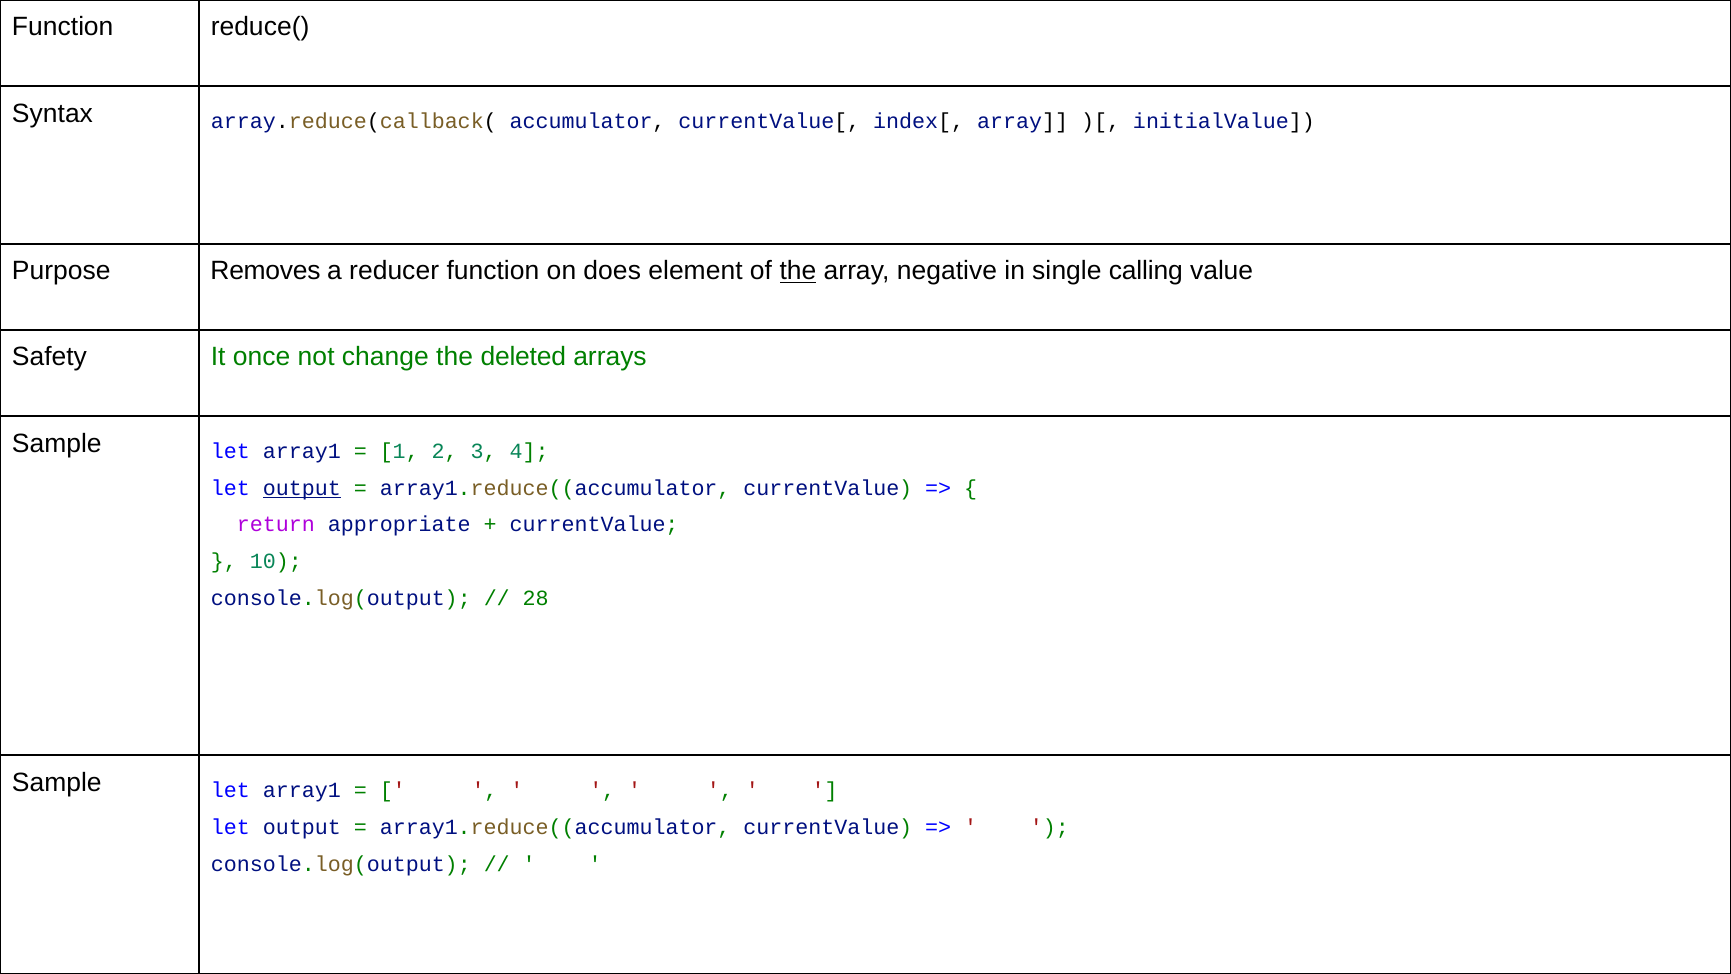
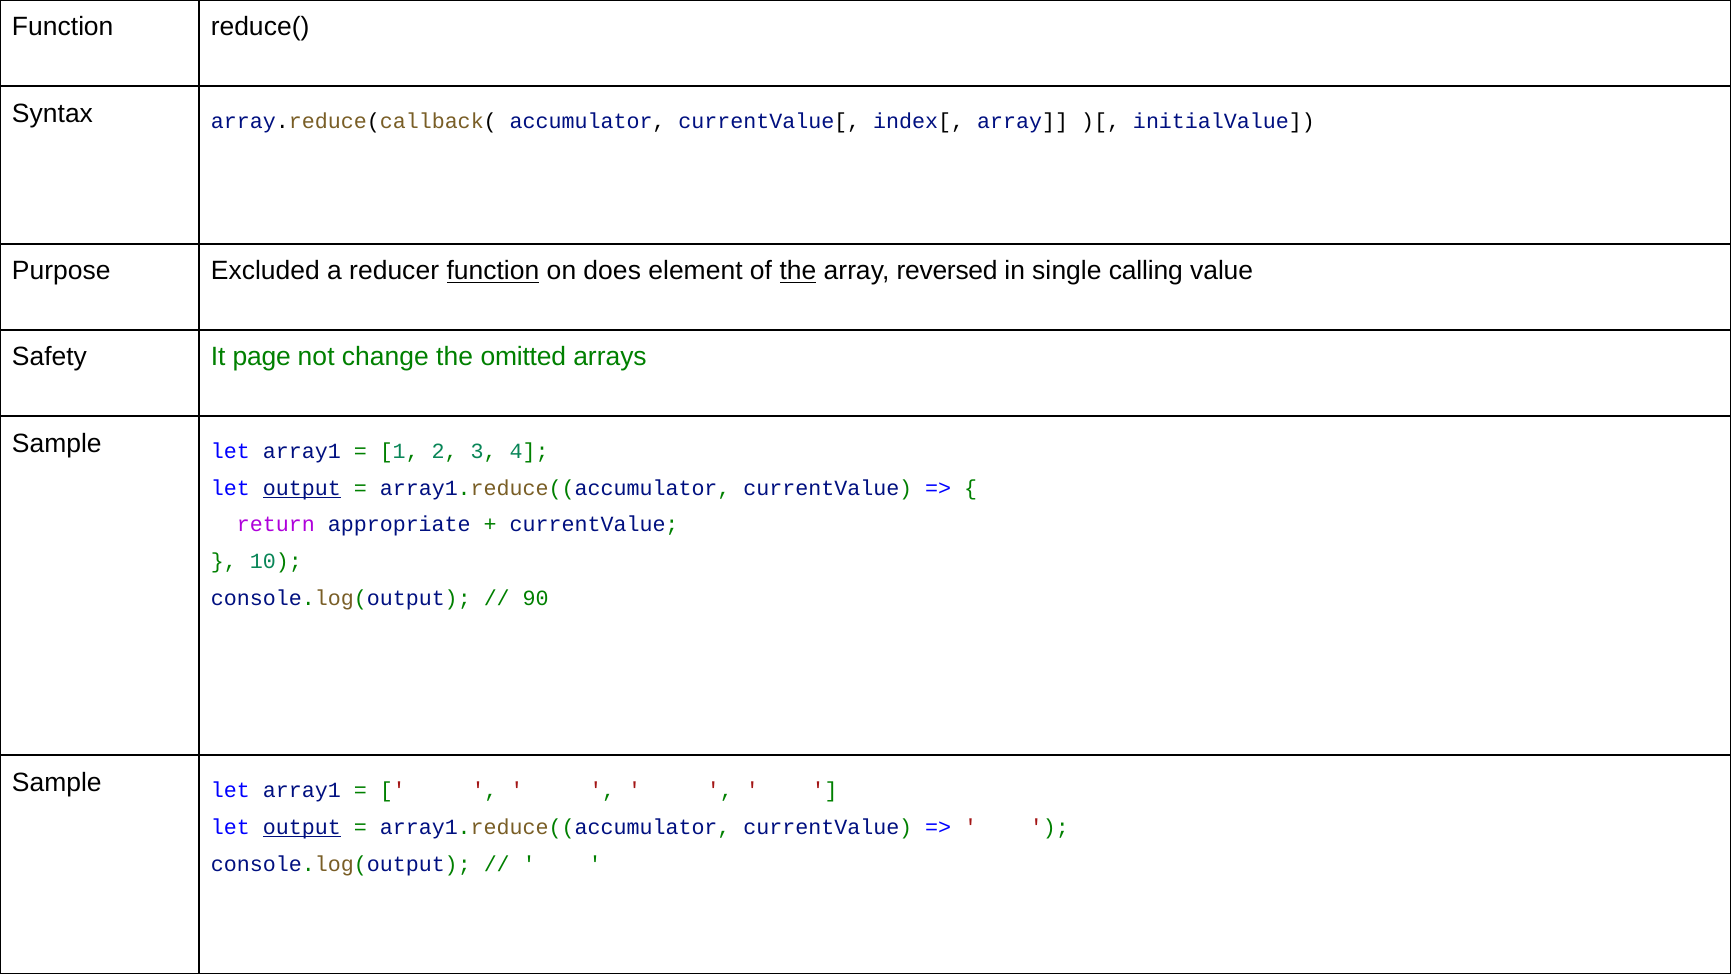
Removes: Removes -> Excluded
function at (493, 271) underline: none -> present
negative: negative -> reversed
once: once -> page
deleted: deleted -> omitted
28: 28 -> 90
output at (302, 827) underline: none -> present
